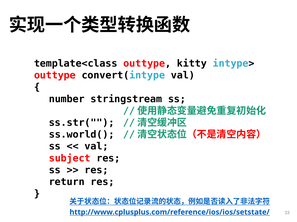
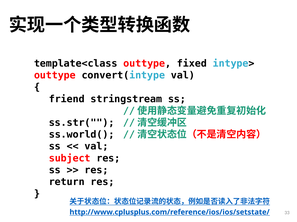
kitty: kitty -> fixed
number: number -> friend
